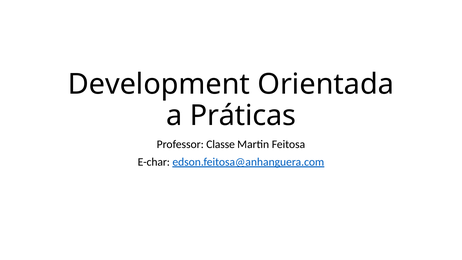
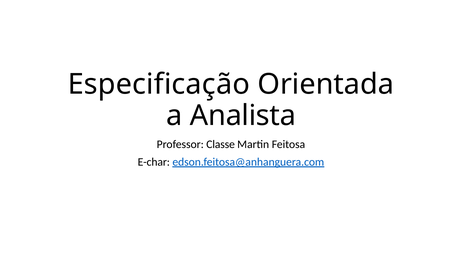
Development: Development -> Especificação
Práticas: Práticas -> Analista
